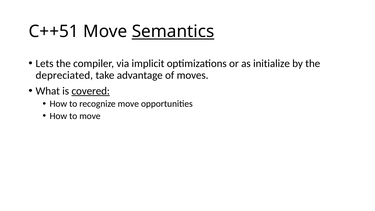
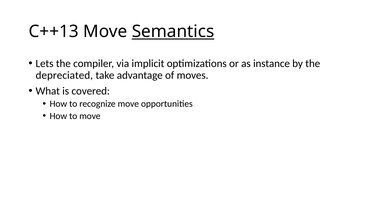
C++51: C++51 -> C++13
initialize: initialize -> instance
covered underline: present -> none
